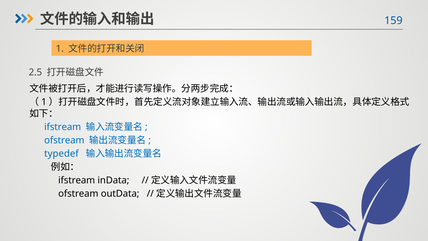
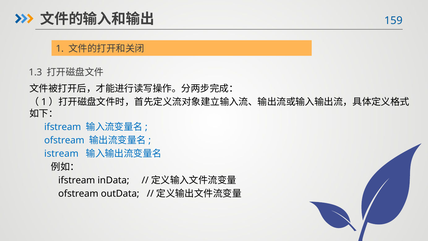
2.5: 2.5 -> 1.3
typedef: typedef -> istream
